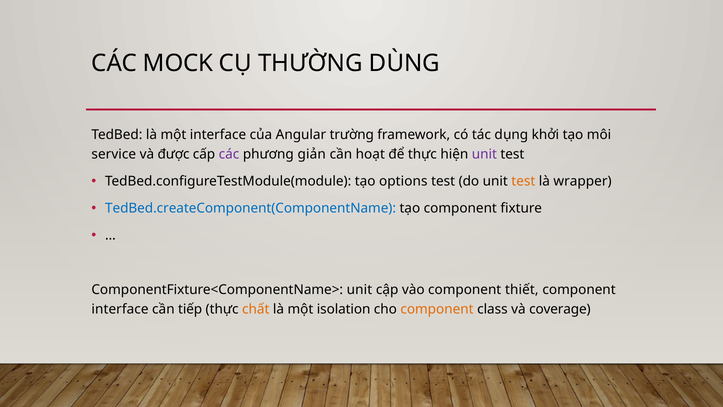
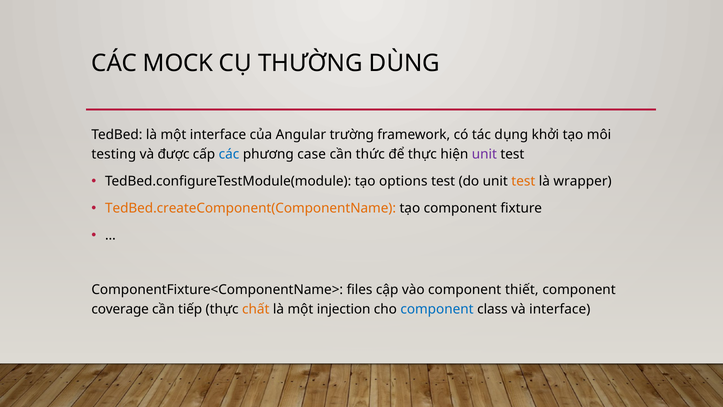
service: service -> testing
các at (229, 154) colour: purple -> blue
giản: giản -> case
hoạt: hoạt -> thức
TedBed.createComponent(ComponentName colour: blue -> orange
ComponentFixture<ComponentName> unit: unit -> files
interface at (120, 309): interface -> coverage
isolation: isolation -> injection
component at (437, 309) colour: orange -> blue
và coverage: coverage -> interface
